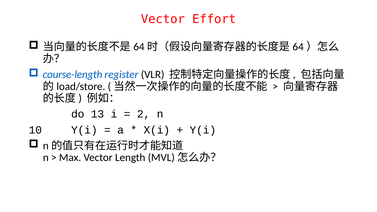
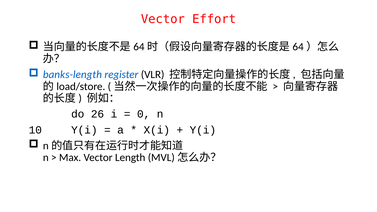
course-length: course-length -> banks-length
13: 13 -> 26
2: 2 -> 0
